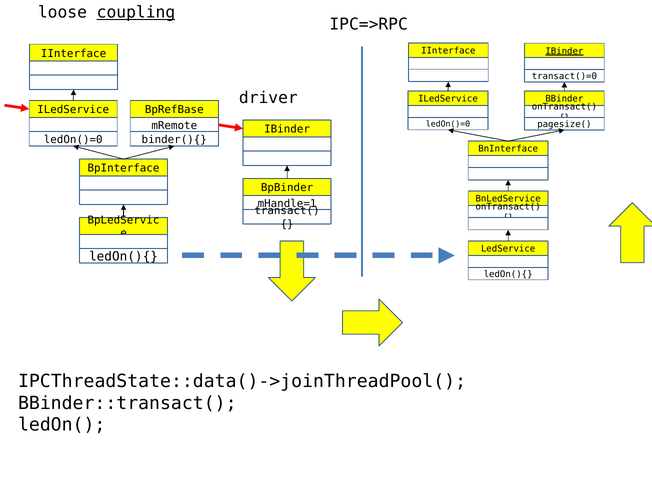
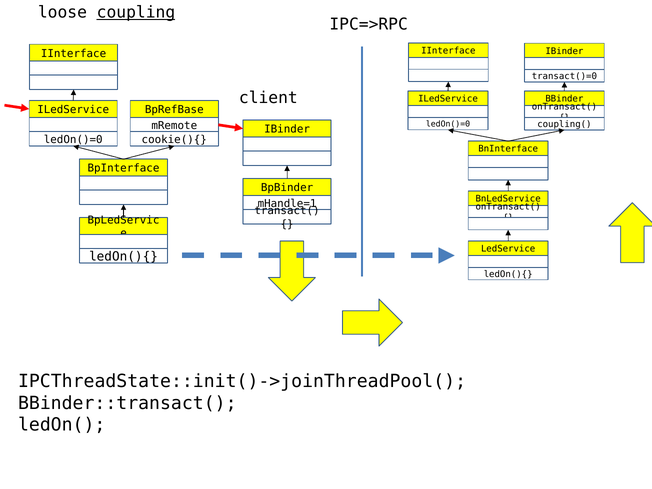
IBinder at (564, 51) underline: present -> none
driver: driver -> client
pagesize(: pagesize( -> coupling(
binder(){: binder(){ -> cookie(){
IPCThreadState::data()->joinThreadPool(: IPCThreadState::data()->joinThreadPool( -> IPCThreadState::init()->joinThreadPool(
